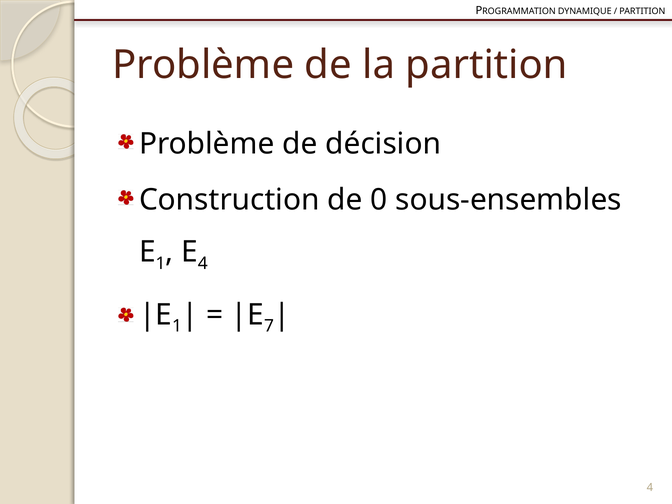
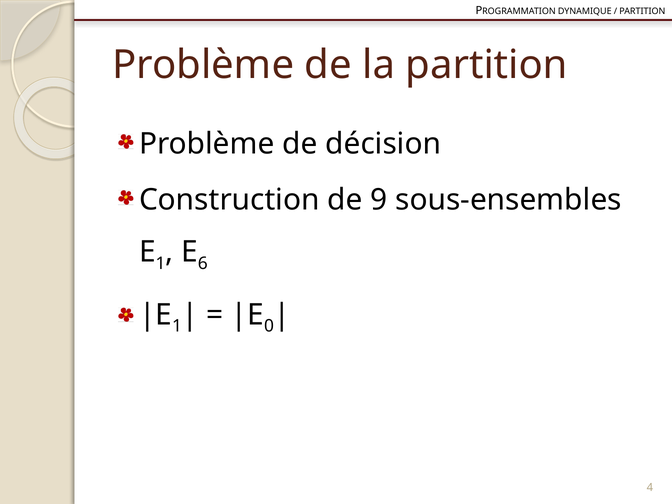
0: 0 -> 9
4 at (203, 264): 4 -> 6
7: 7 -> 0
